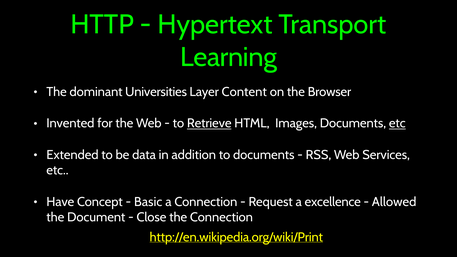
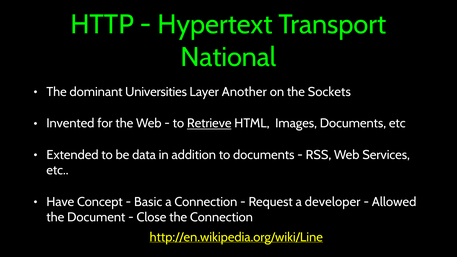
Learning: Learning -> National
Content: Content -> Another
Browser: Browser -> Sockets
etc at (397, 123) underline: present -> none
excellence: excellence -> developer
http://en.wikipedia.org/wiki/Print: http://en.wikipedia.org/wiki/Print -> http://en.wikipedia.org/wiki/Line
